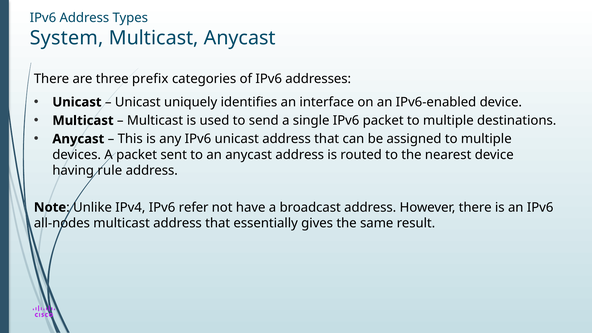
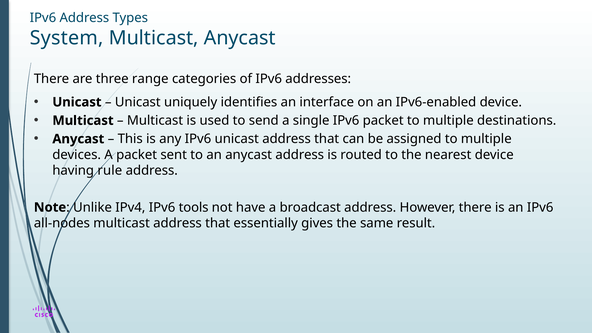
prefix: prefix -> range
refer: refer -> tools
